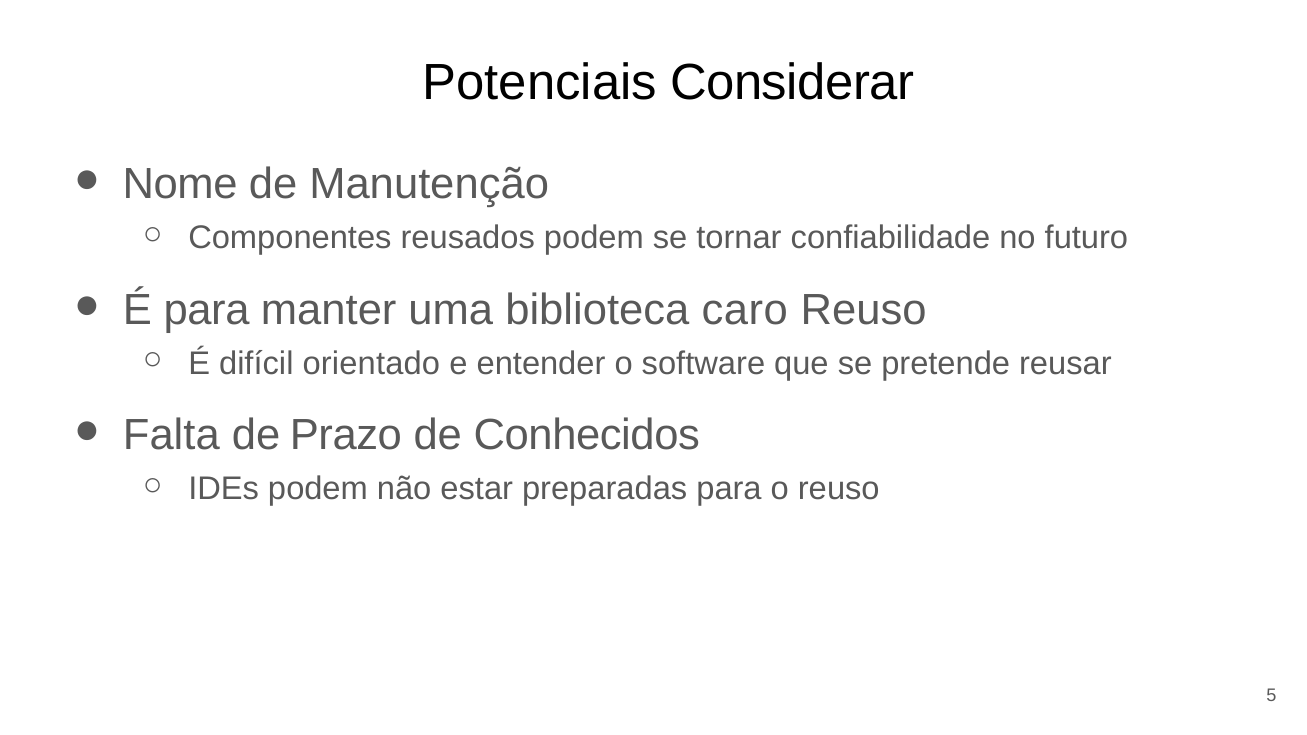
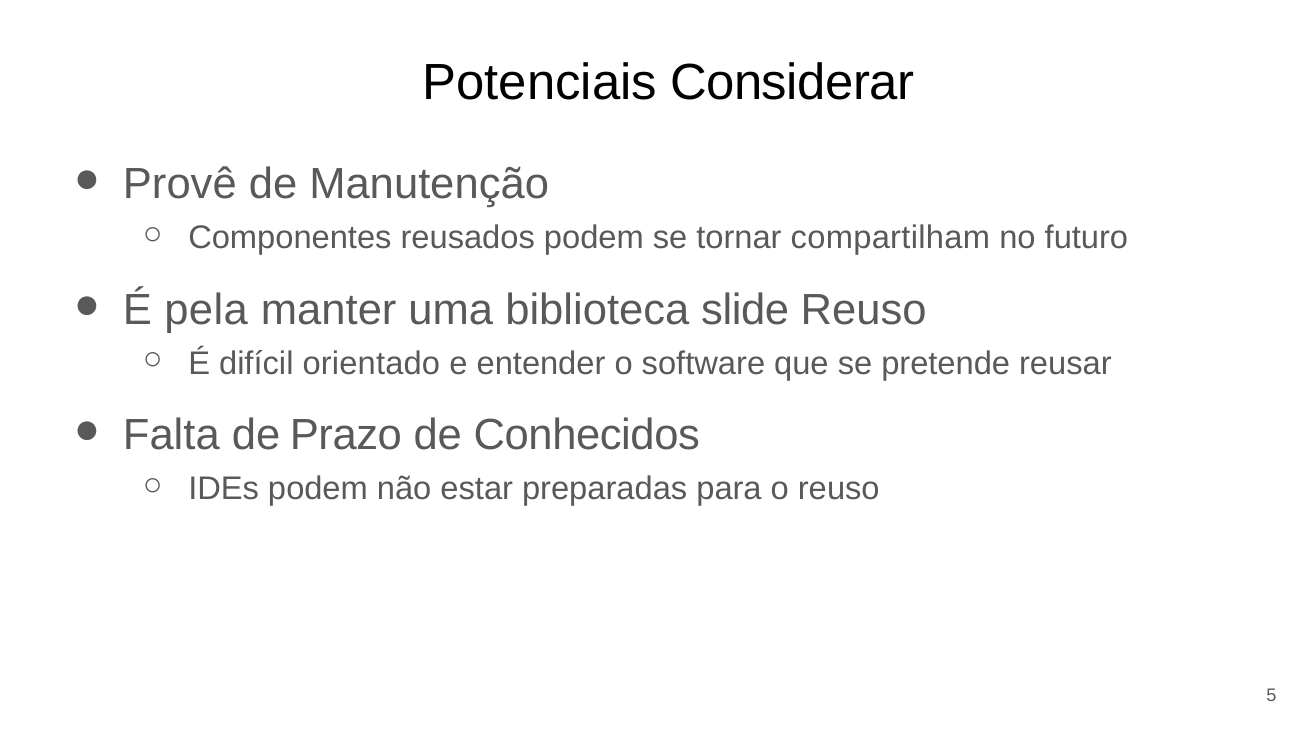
Nome: Nome -> Provê
confiabilidade: confiabilidade -> compartilham
É para: para -> pela
caro: caro -> slide
